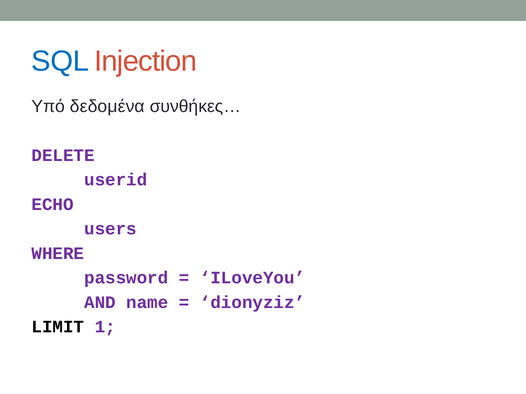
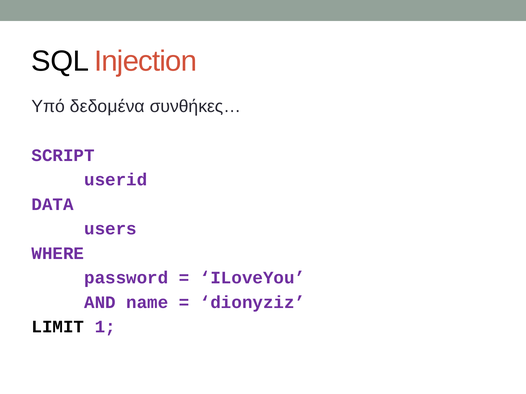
SQL colour: blue -> black
DELETE: DELETE -> SCRIPT
ECHO: ECHO -> DATA
